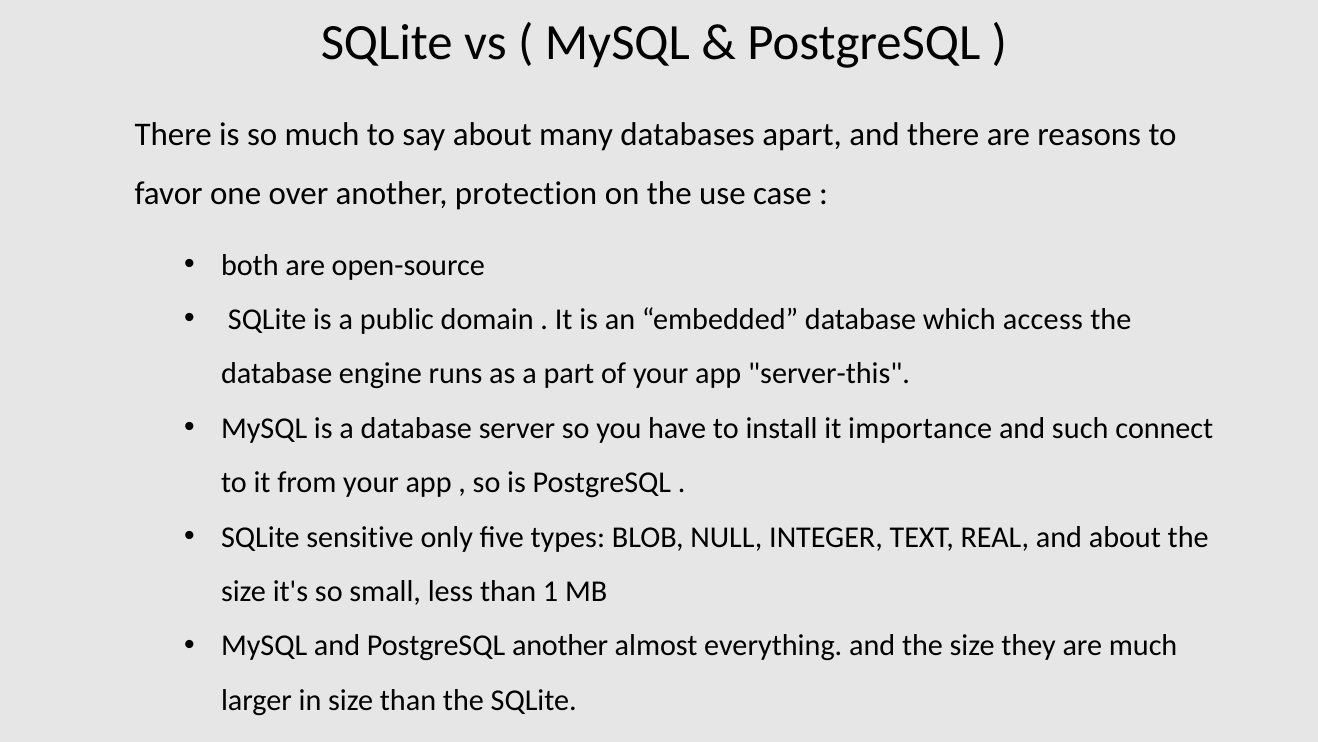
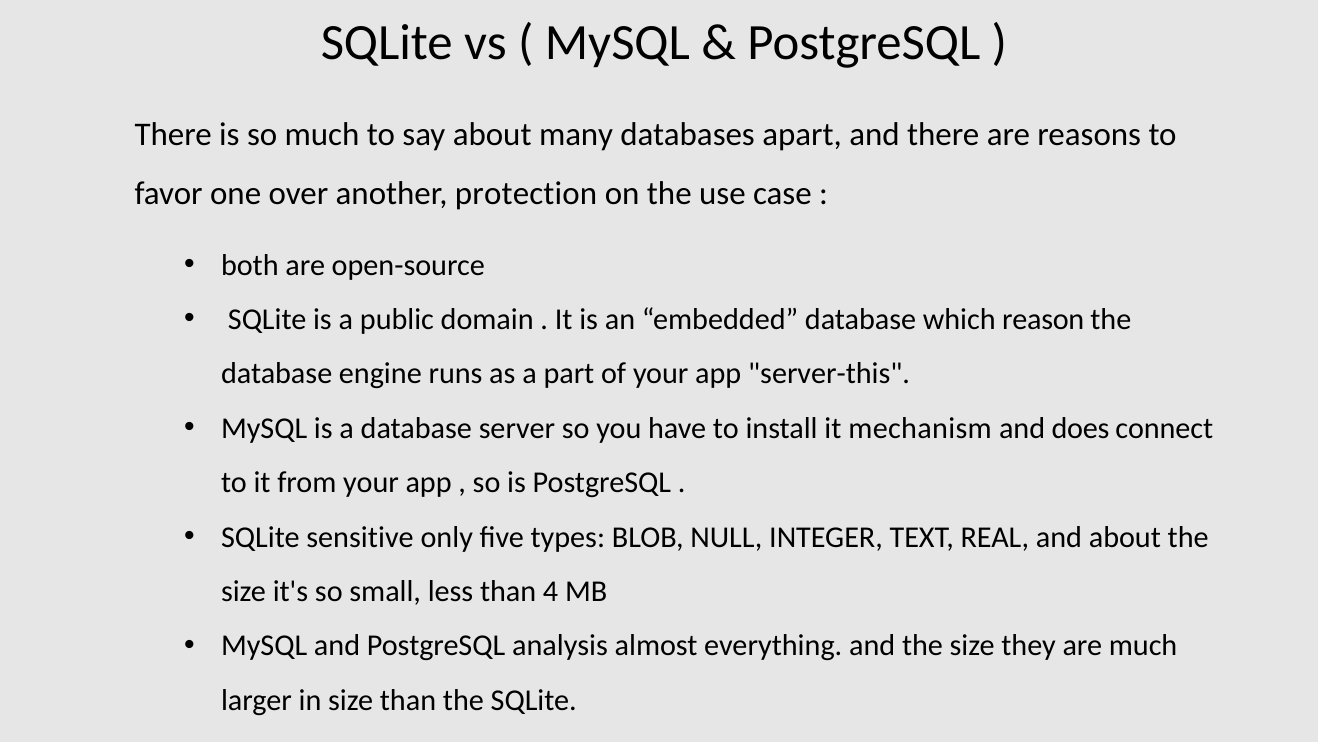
access: access -> reason
importance: importance -> mechanism
such: such -> does
1: 1 -> 4
PostgreSQL another: another -> analysis
